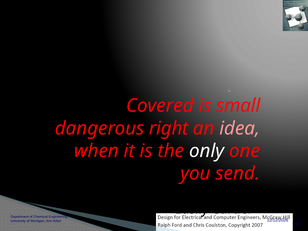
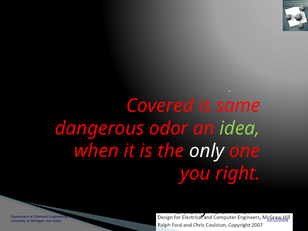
small: small -> same
right: right -> odor
idea colour: pink -> light green
send: send -> right
